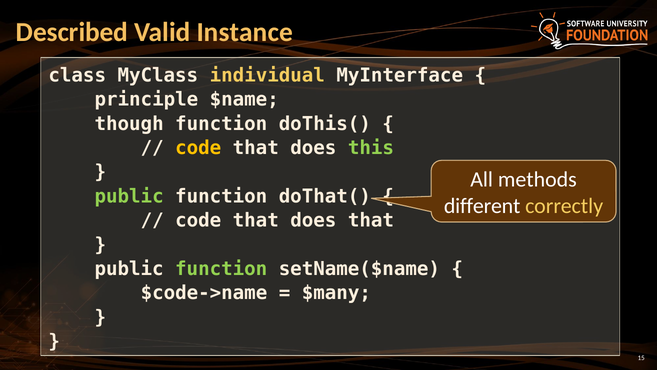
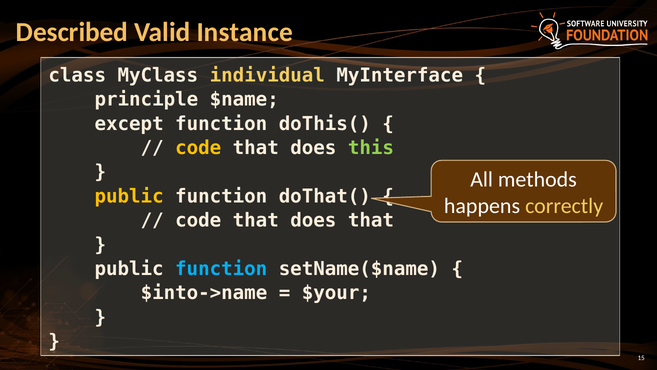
though: though -> except
public at (129, 196) colour: light green -> yellow
different: different -> happens
function at (221, 269) colour: light green -> light blue
$code->name: $code->name -> $into->name
$many: $many -> $your
